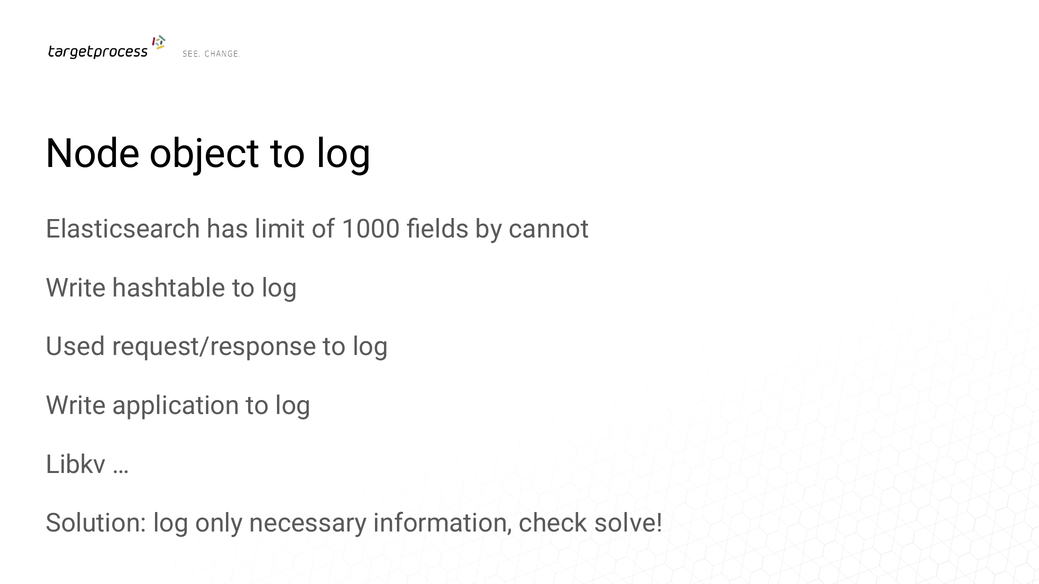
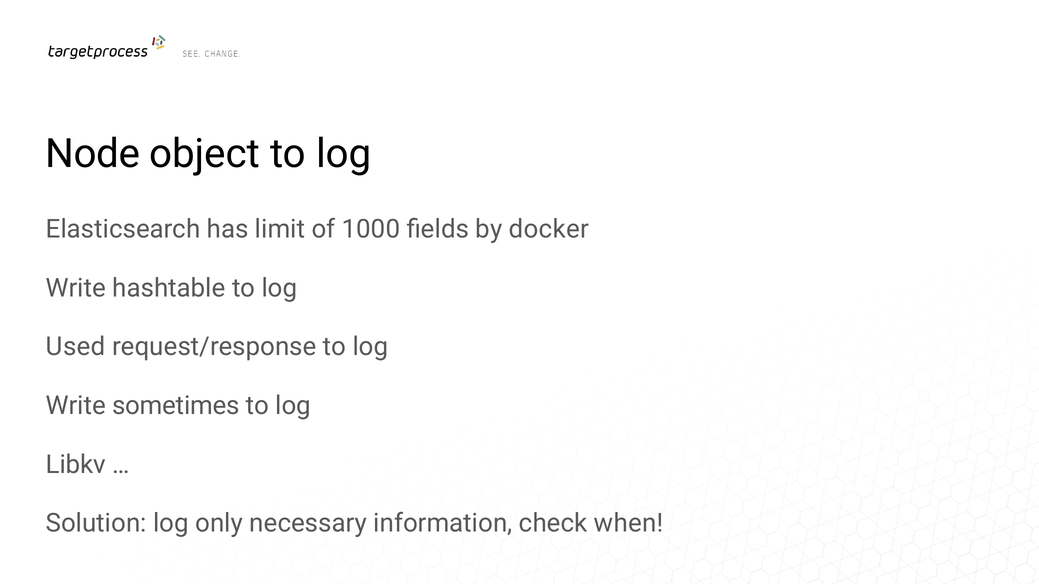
cannot: cannot -> docker
application: application -> sometimes
solve: solve -> when
